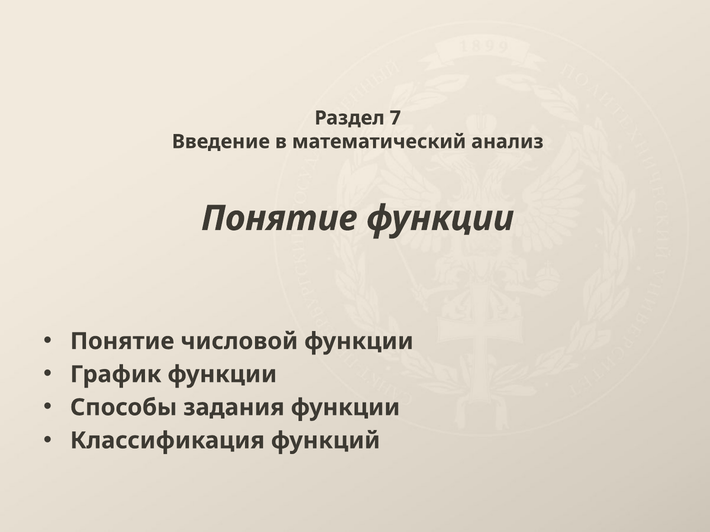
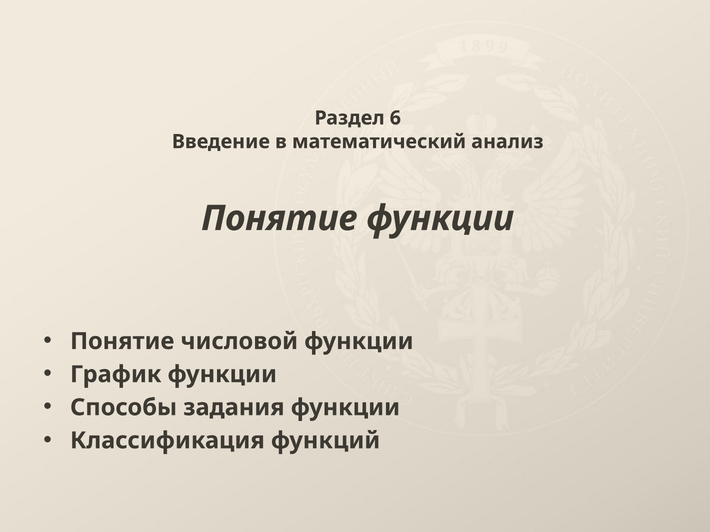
7: 7 -> 6
